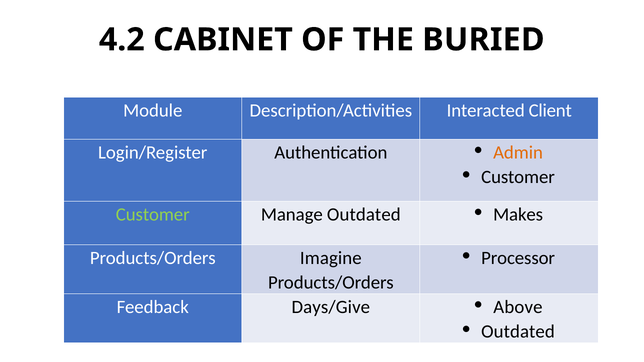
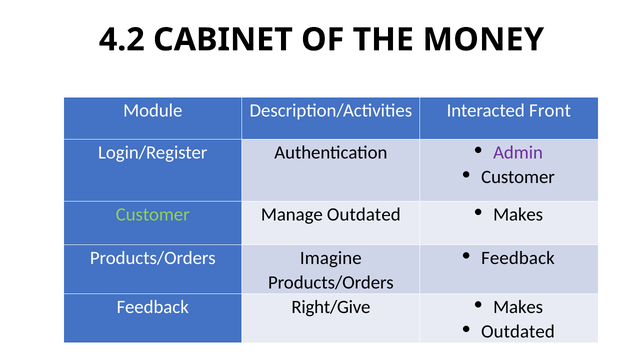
BURIED: BURIED -> MONEY
Client: Client -> Front
Admin colour: orange -> purple
Processor at (518, 258): Processor -> Feedback
Days/Give: Days/Give -> Right/Give
Above at (518, 307): Above -> Makes
